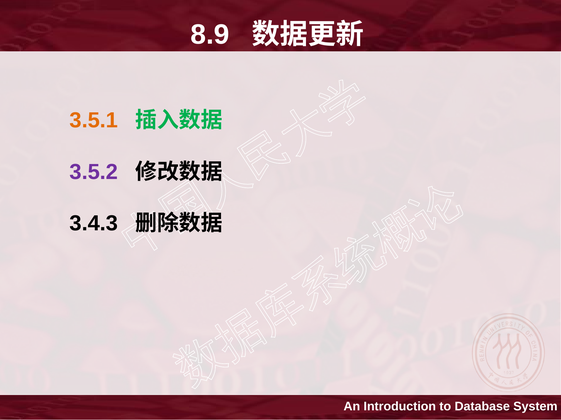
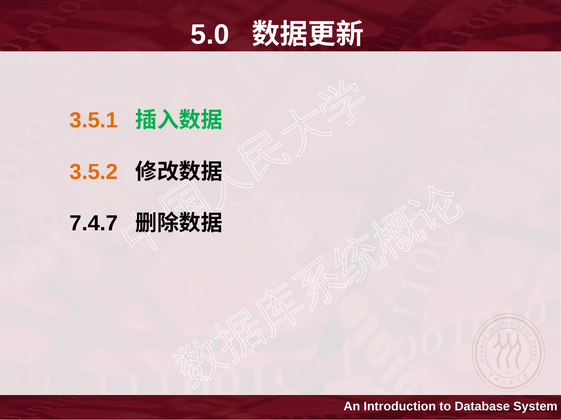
8.9: 8.9 -> 5.0
3.5.2 colour: purple -> orange
3.4.3: 3.4.3 -> 7.4.7
